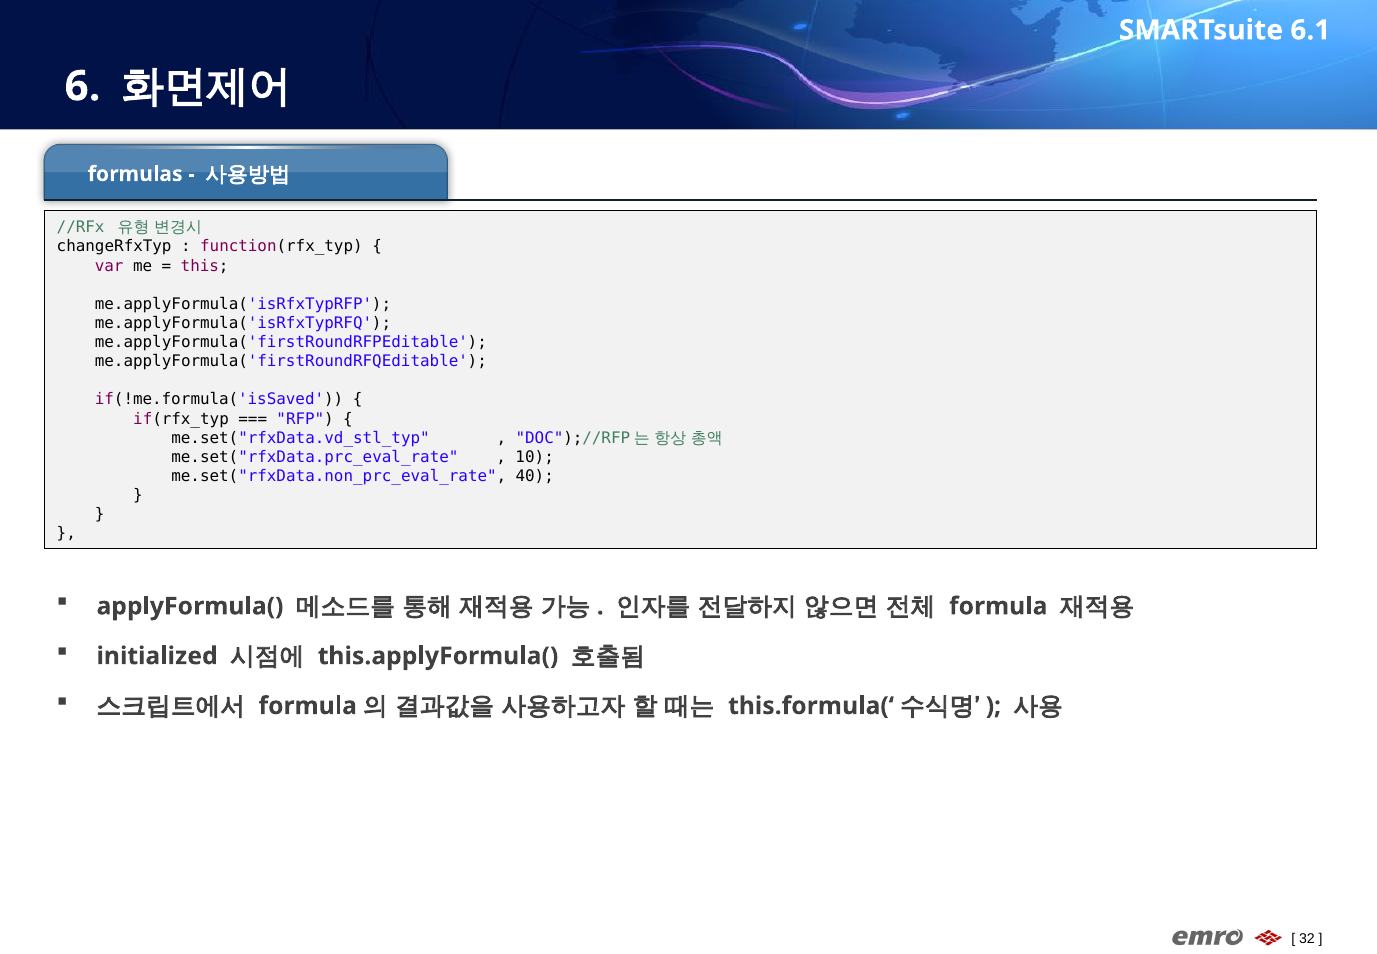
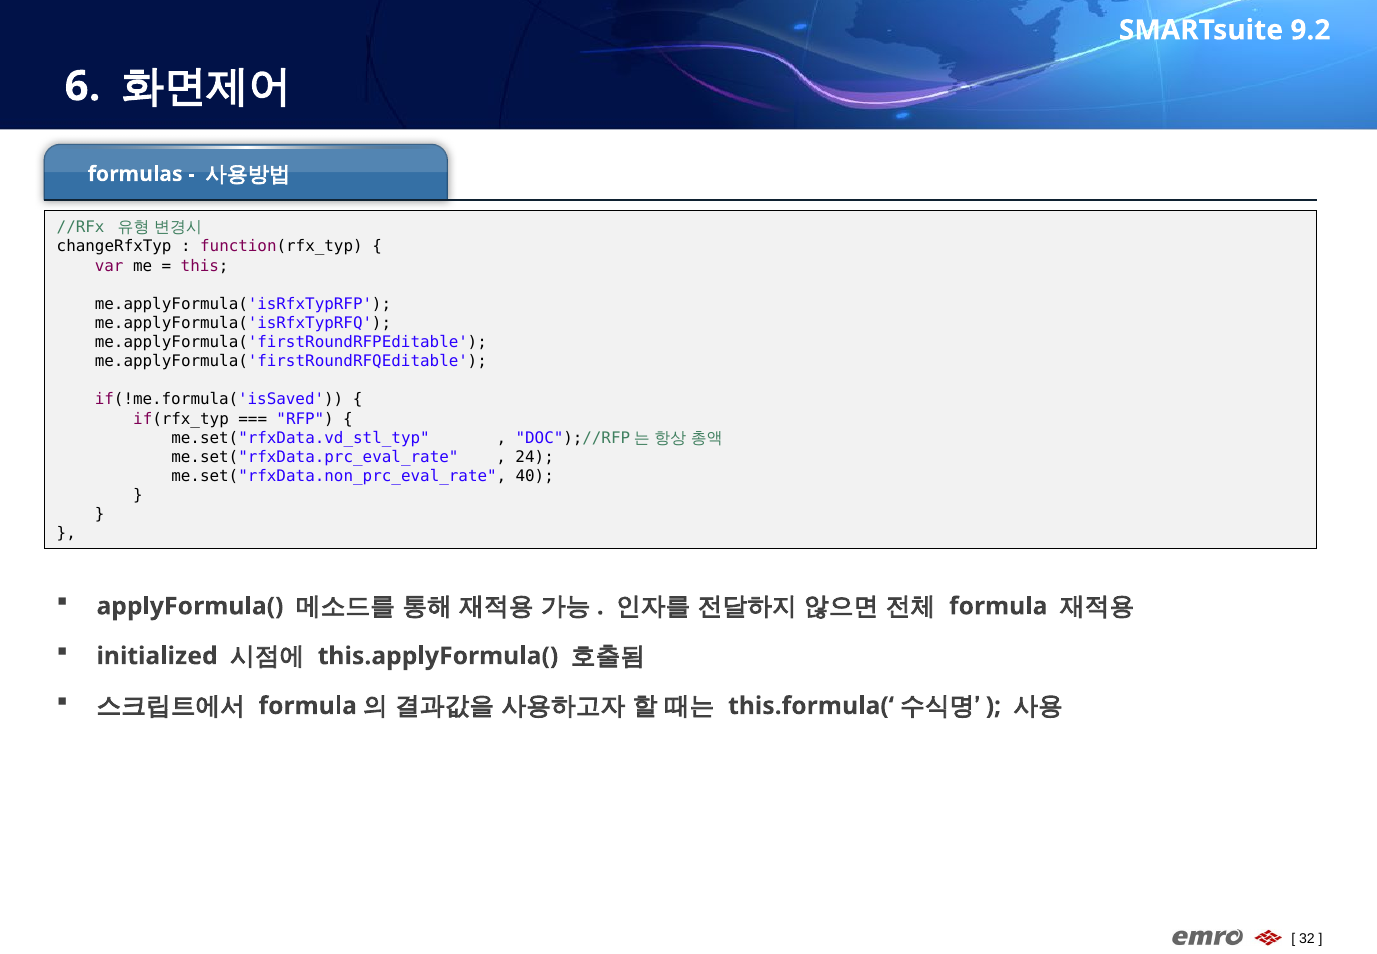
6.1: 6.1 -> 9.2
10: 10 -> 24
